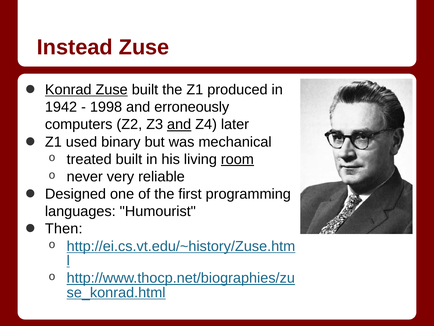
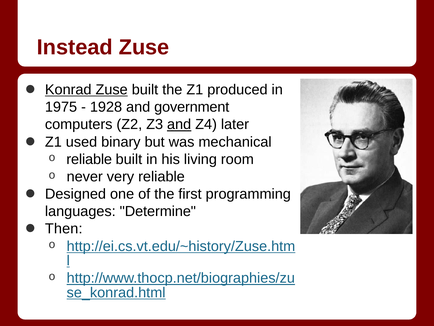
1942: 1942 -> 1975
1998: 1998 -> 1928
erroneously: erroneously -> government
treated at (89, 159): treated -> reliable
room underline: present -> none
Humourist: Humourist -> Determine
